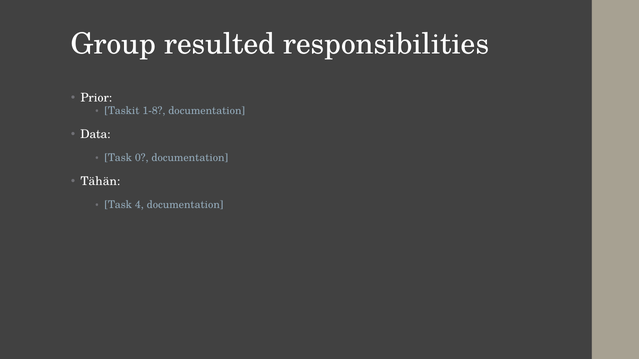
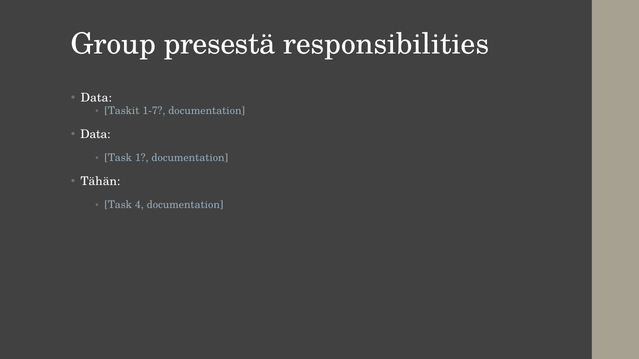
resulted: resulted -> presestä
Prior at (96, 98): Prior -> Data
1-8: 1-8 -> 1-7
0: 0 -> 1
